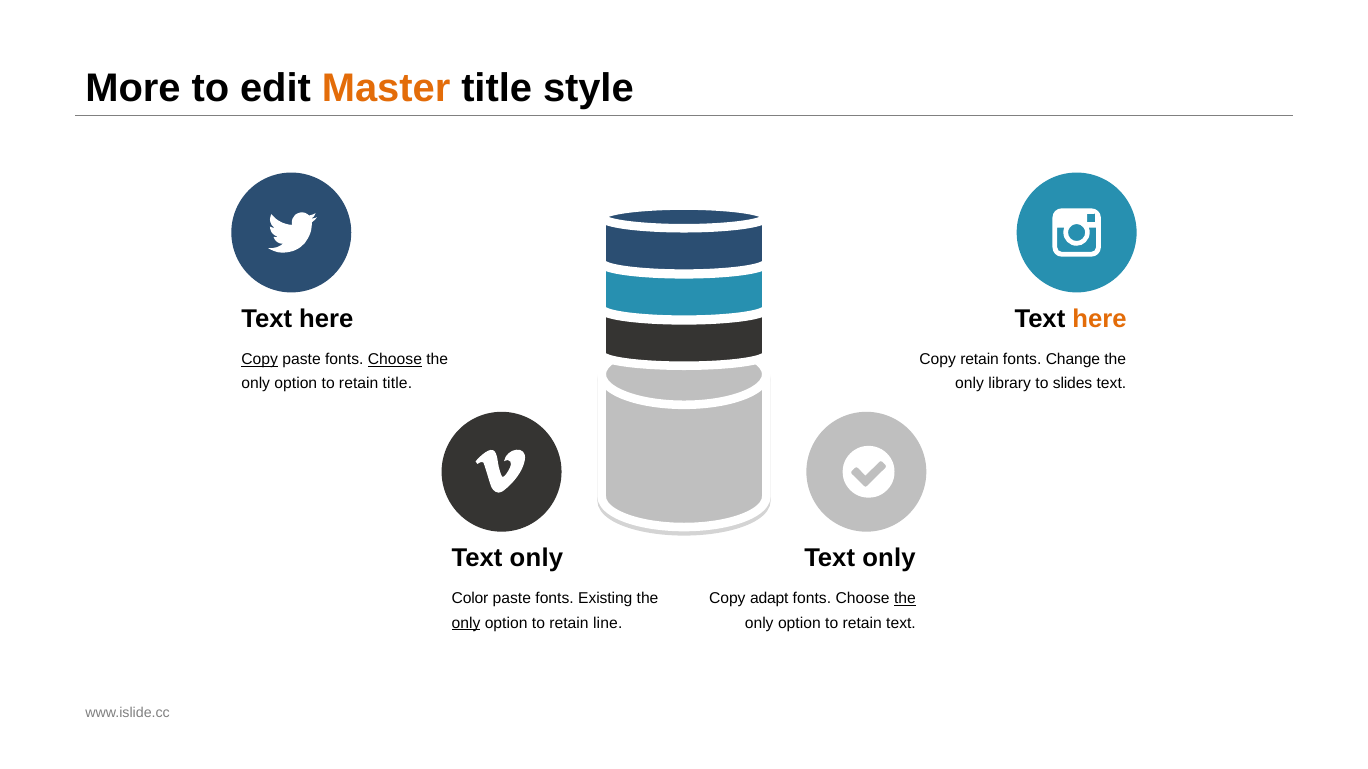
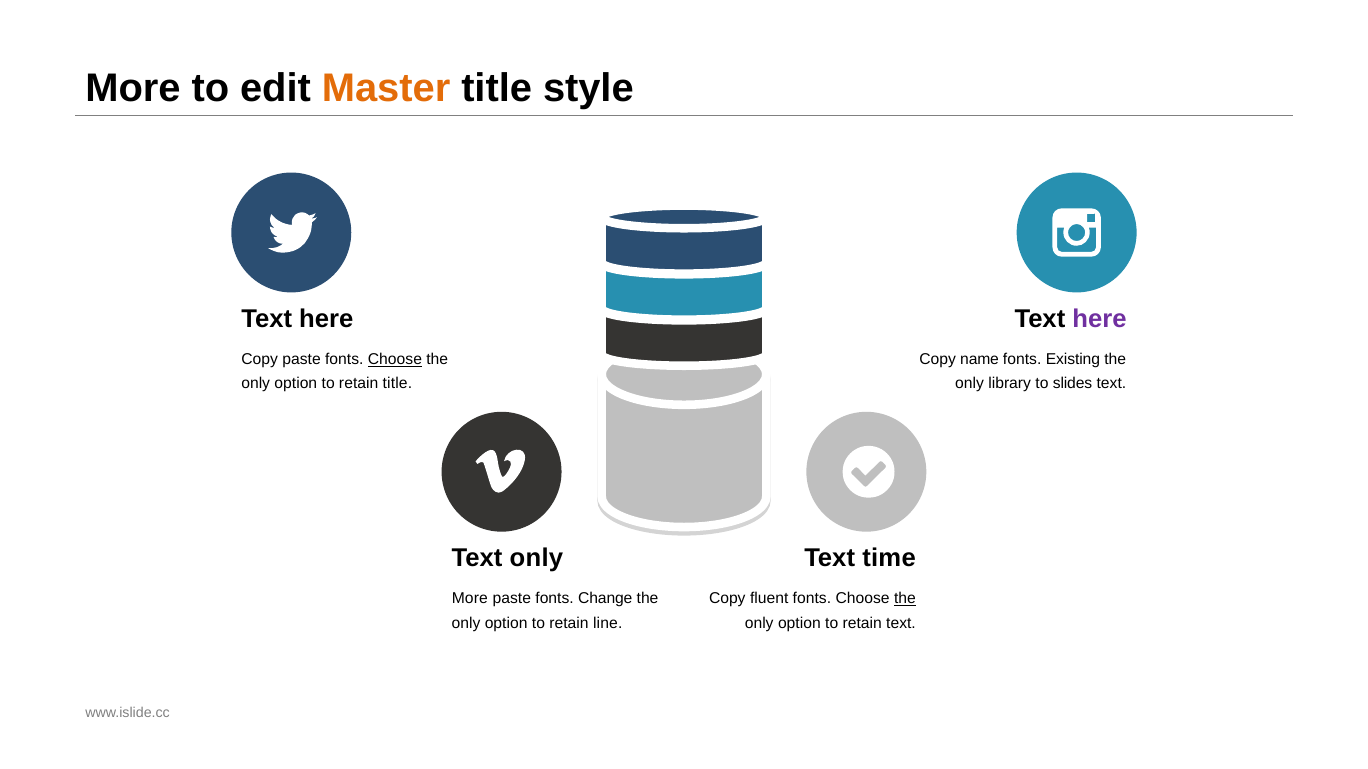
here at (1099, 319) colour: orange -> purple
Copy at (260, 360) underline: present -> none
Copy retain: retain -> name
Change: Change -> Existing
only at (889, 559): only -> time
Color at (470, 599): Color -> More
Existing: Existing -> Change
adapt: adapt -> fluent
only at (466, 623) underline: present -> none
